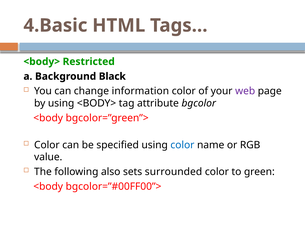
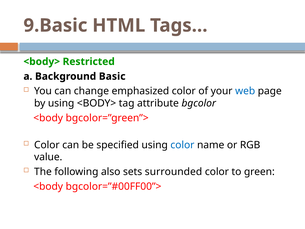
4.Basic: 4.Basic -> 9.Basic
Black: Black -> Basic
information: information -> emphasized
web colour: purple -> blue
